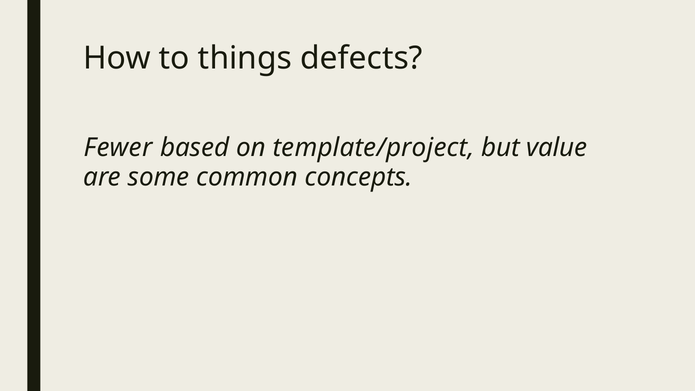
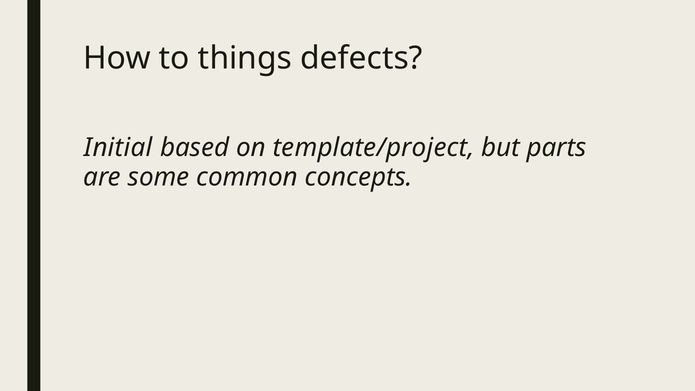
Fewer: Fewer -> Initial
value: value -> parts
